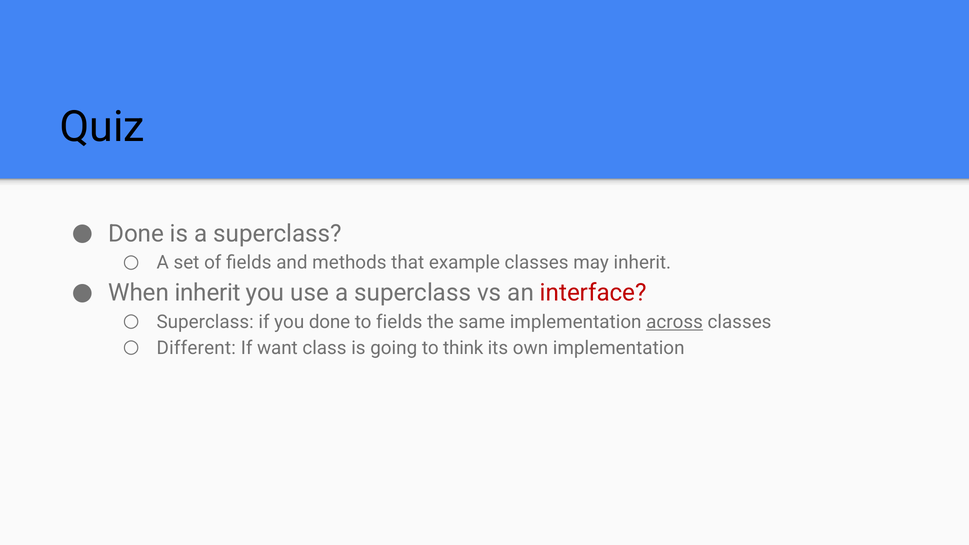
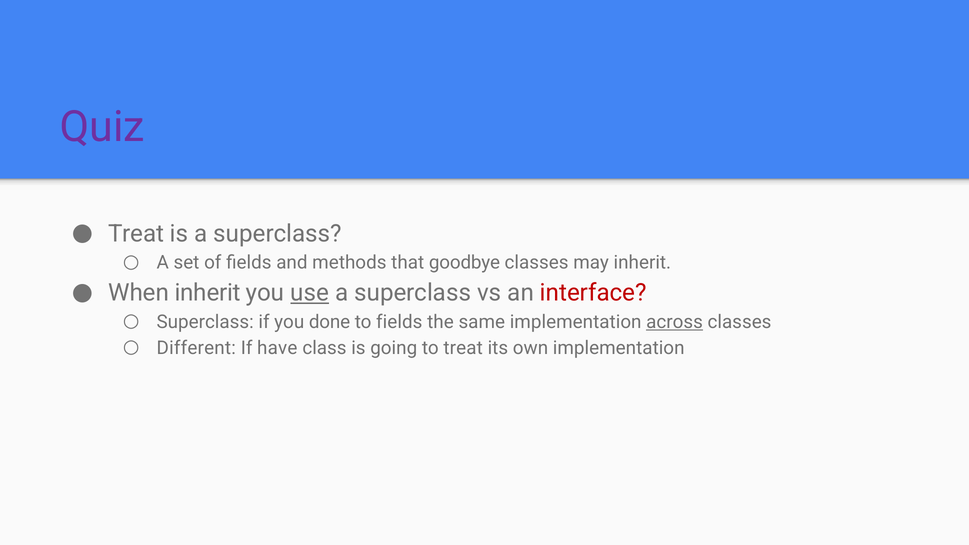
Quiz colour: black -> purple
Done at (136, 234): Done -> Treat
example: example -> goodbye
use underline: none -> present
want: want -> have
to think: think -> treat
